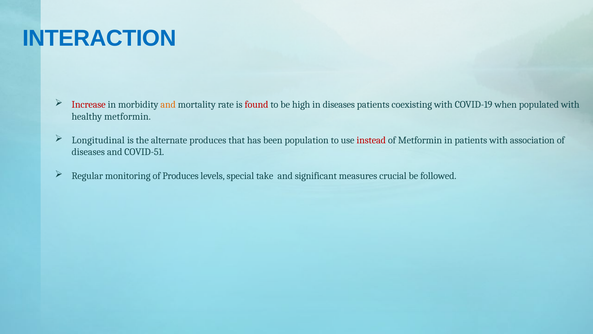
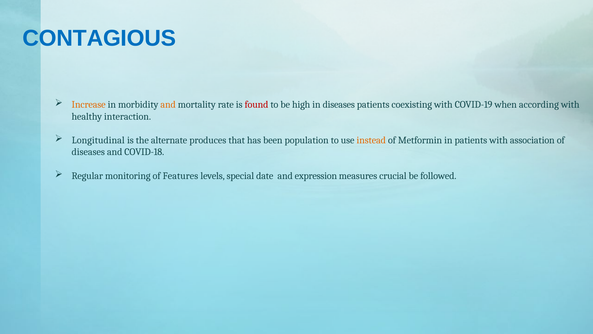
INTERACTION: INTERACTION -> CONTAGIOUS
Increase colour: red -> orange
populated: populated -> according
healthy metformin: metformin -> interaction
instead colour: red -> orange
COVID-51: COVID-51 -> COVID-18
of Produces: Produces -> Features
take: take -> date
significant: significant -> expression
